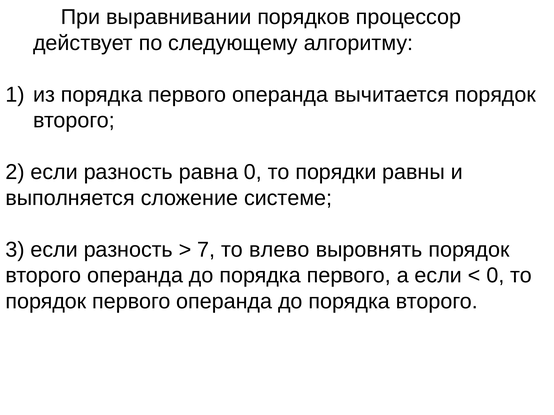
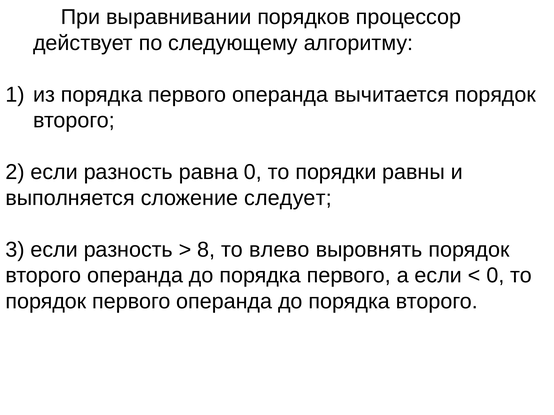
системе: системе -> следует
7: 7 -> 8
